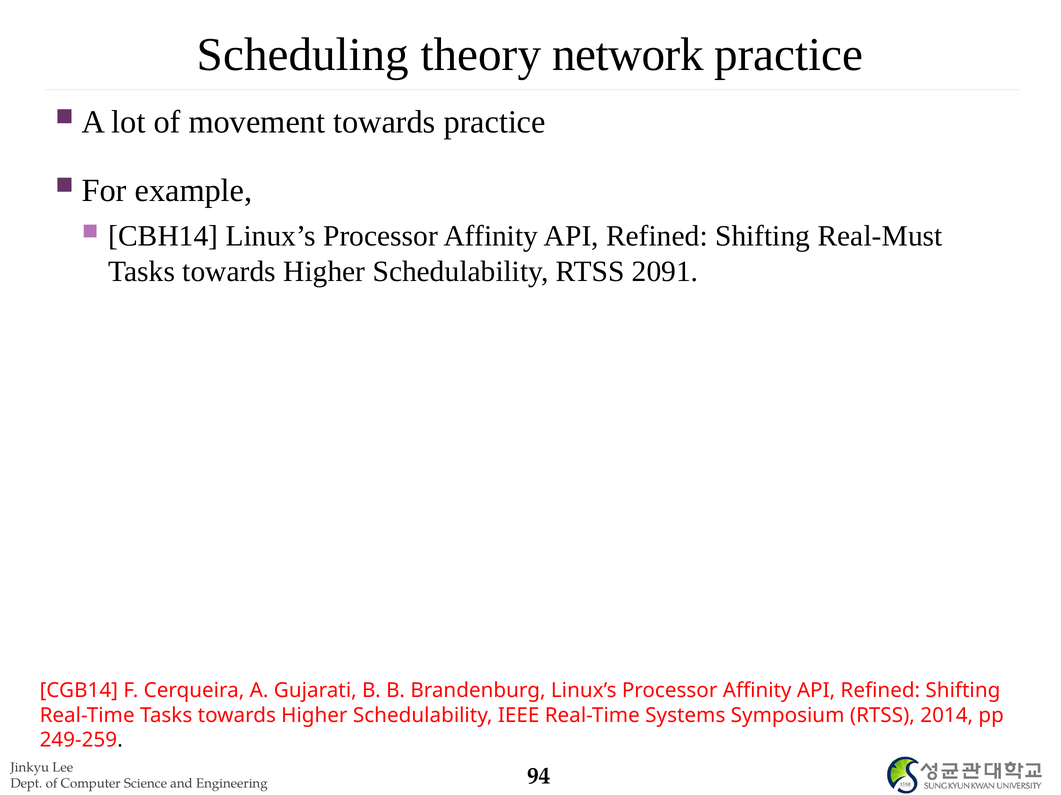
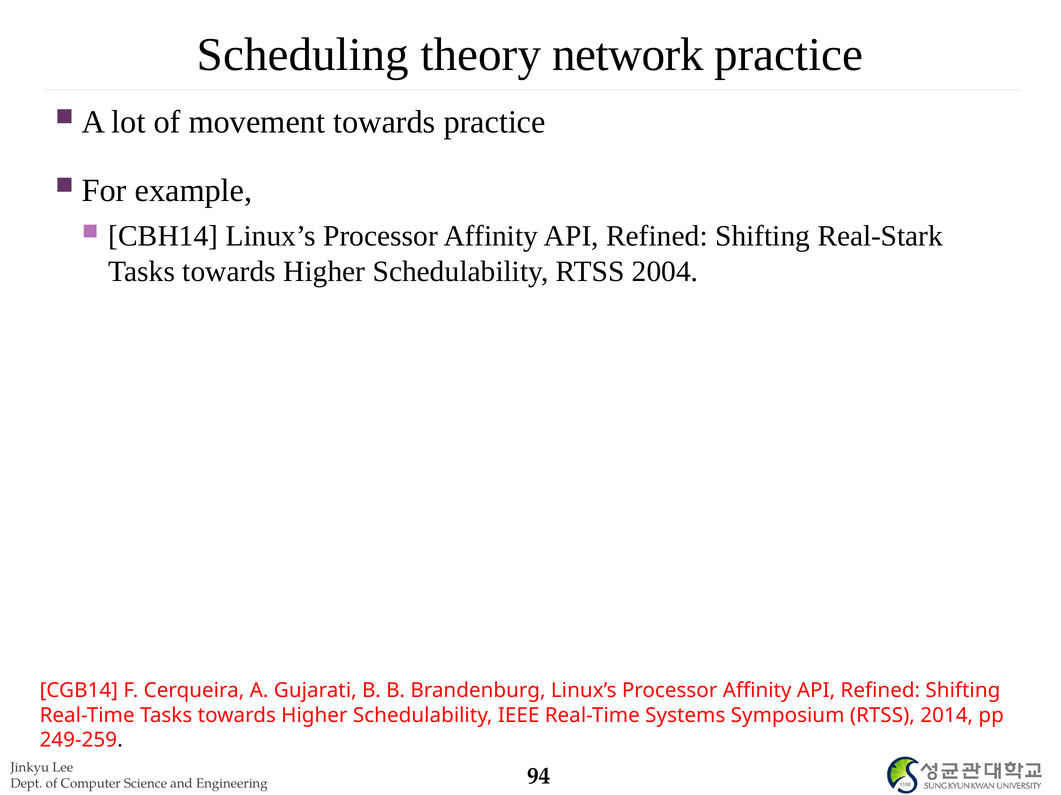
Real-Must: Real-Must -> Real-Stark
2091: 2091 -> 2004
